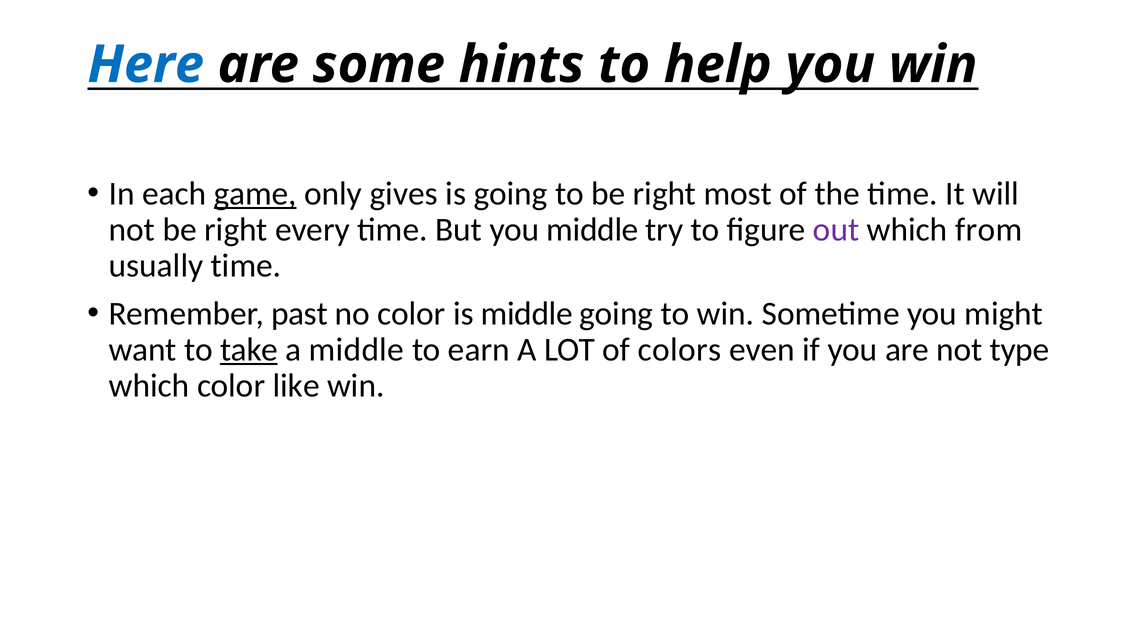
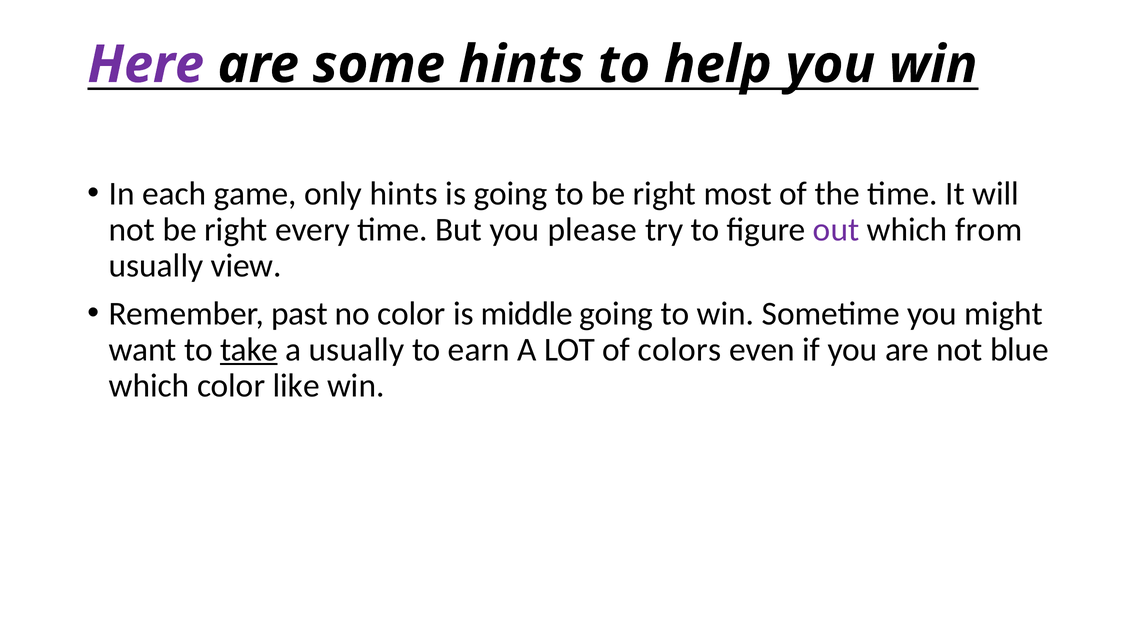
Here colour: blue -> purple
game underline: present -> none
only gives: gives -> hints
you middle: middle -> please
usually time: time -> view
a middle: middle -> usually
type: type -> blue
